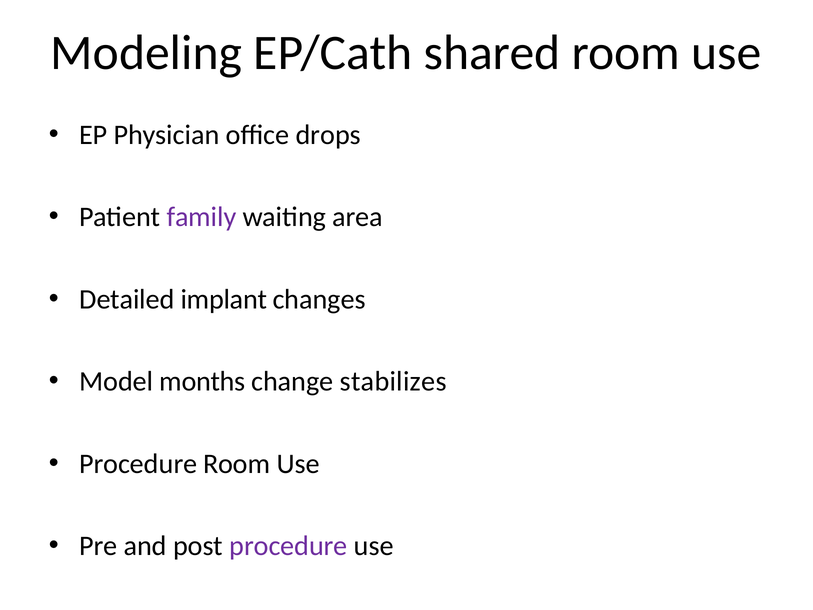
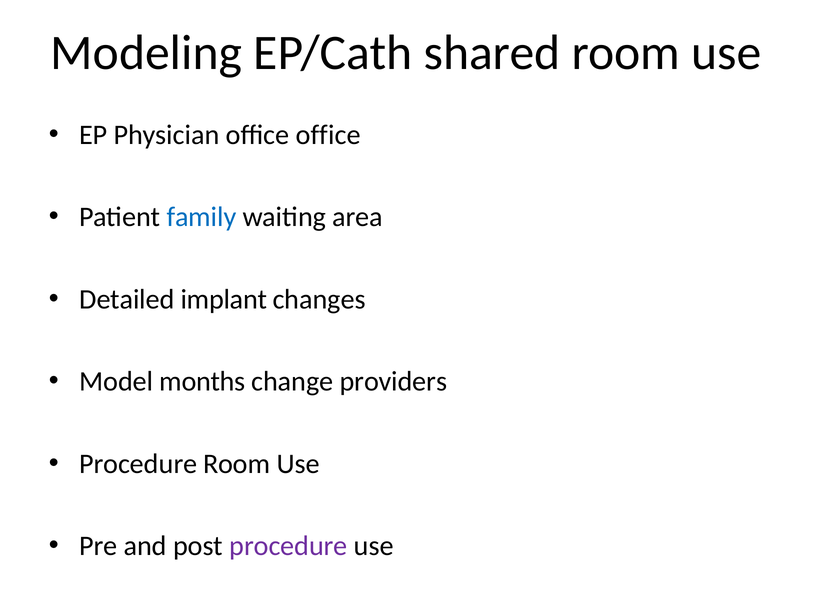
office drops: drops -> office
family colour: purple -> blue
stabilizes: stabilizes -> providers
